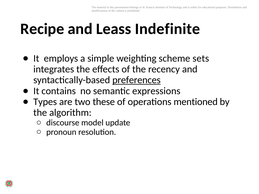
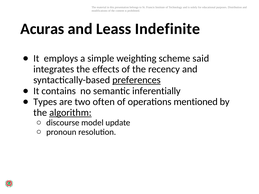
Recipe: Recipe -> Acuras
sets: sets -> said
expressions: expressions -> inferentially
these: these -> often
algorithm underline: none -> present
